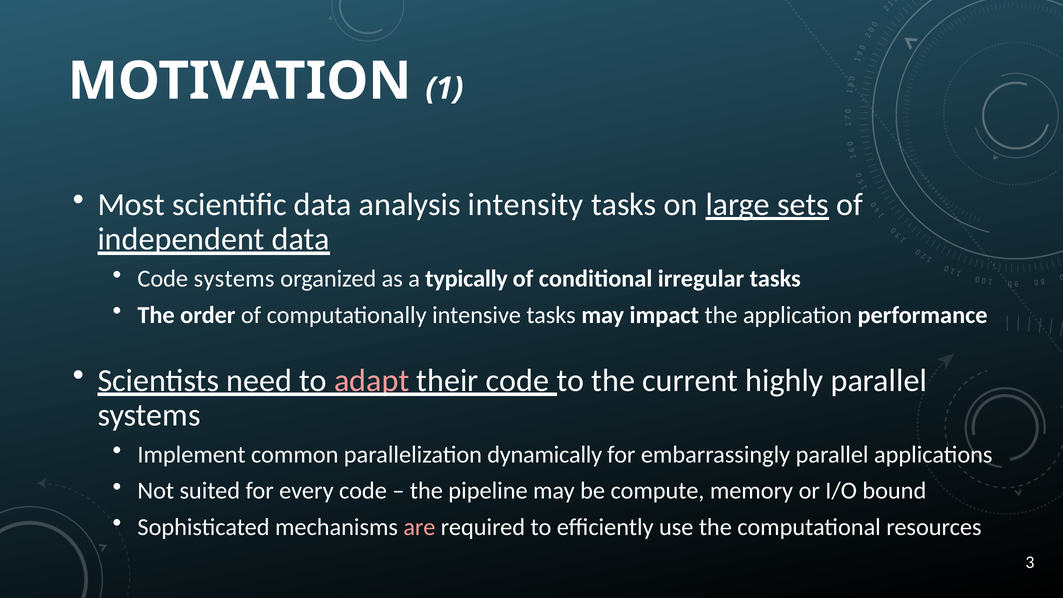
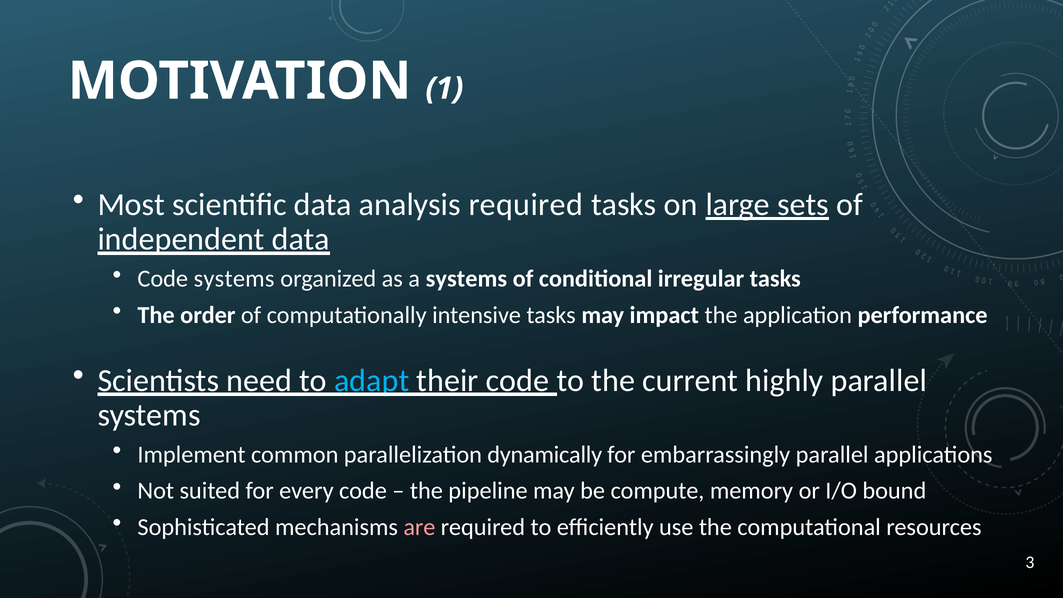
analysis intensity: intensity -> required
a typically: typically -> systems
adapt colour: pink -> light blue
